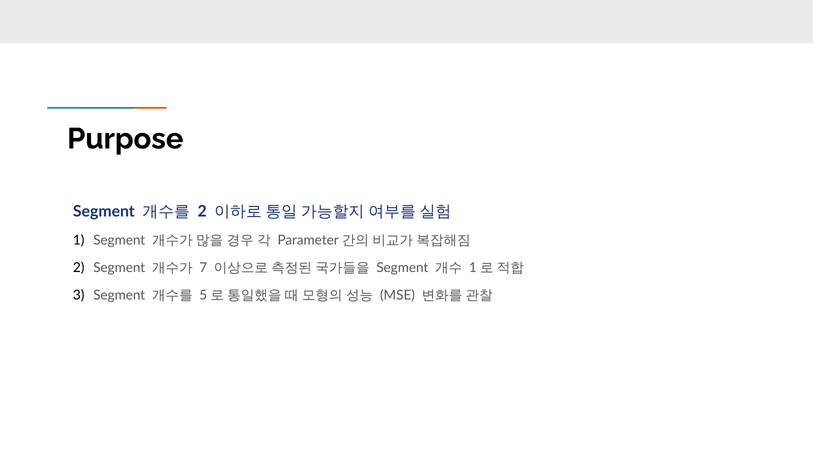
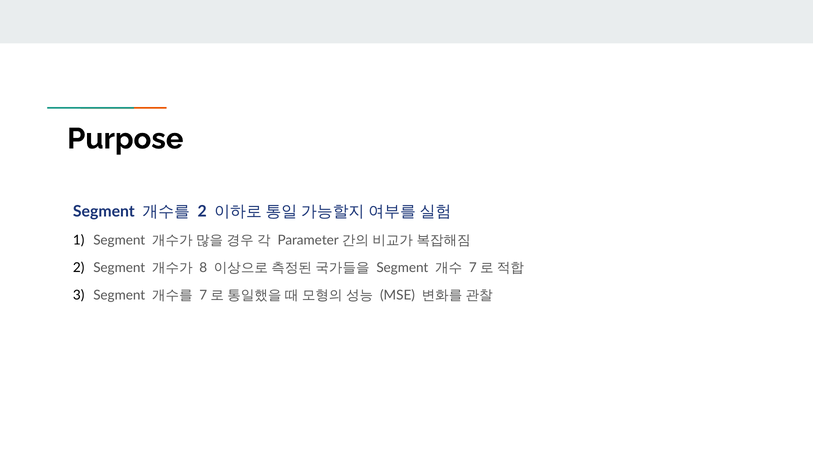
7: 7 -> 8
1 at (473, 268): 1 -> 7
5 at (203, 295): 5 -> 7
